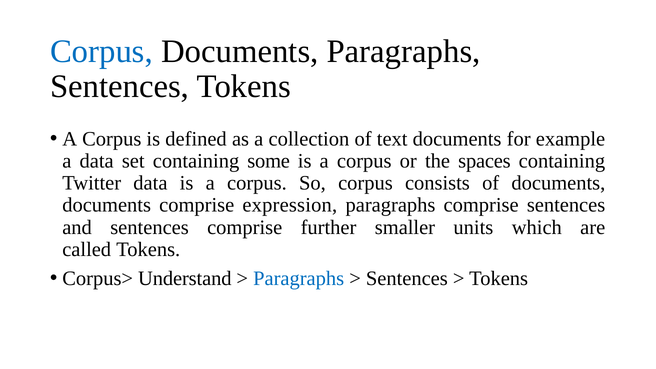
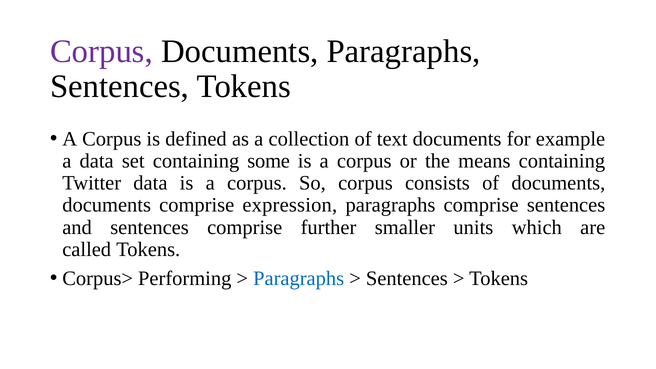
Corpus at (101, 51) colour: blue -> purple
spaces: spaces -> means
Understand: Understand -> Performing
